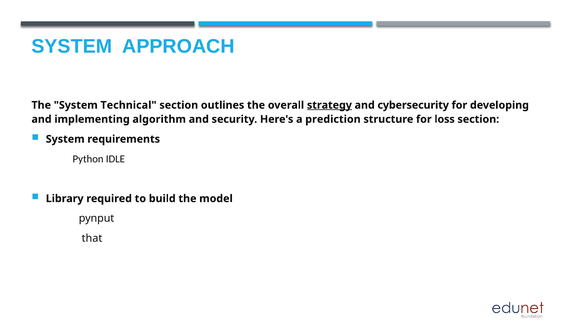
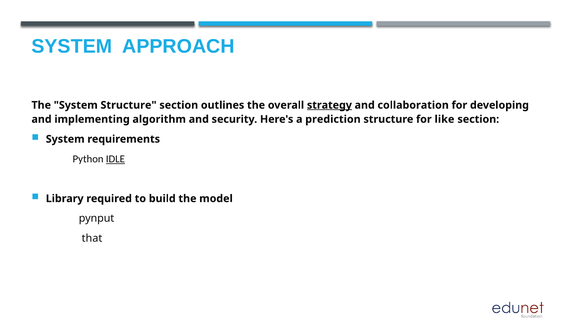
System Technical: Technical -> Structure
cybersecurity: cybersecurity -> collaboration
loss: loss -> like
IDLE underline: none -> present
